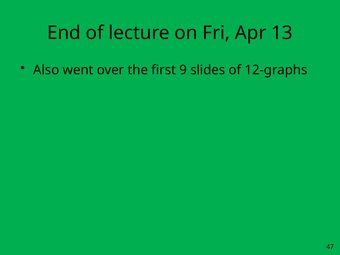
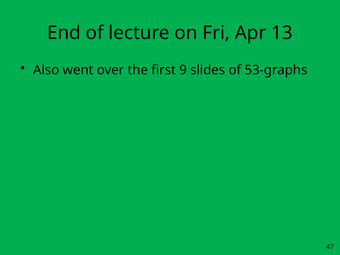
12-graphs: 12-graphs -> 53-graphs
